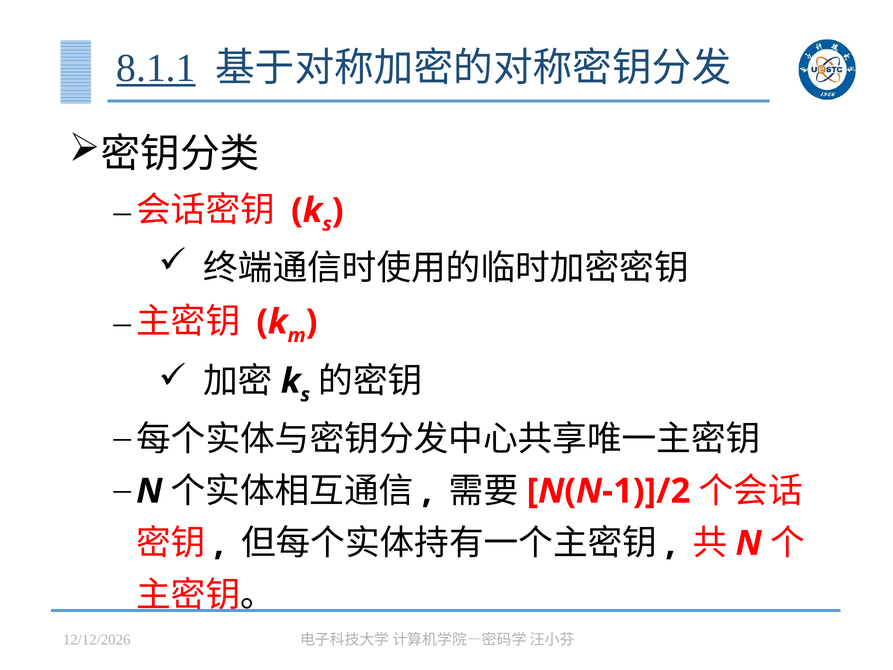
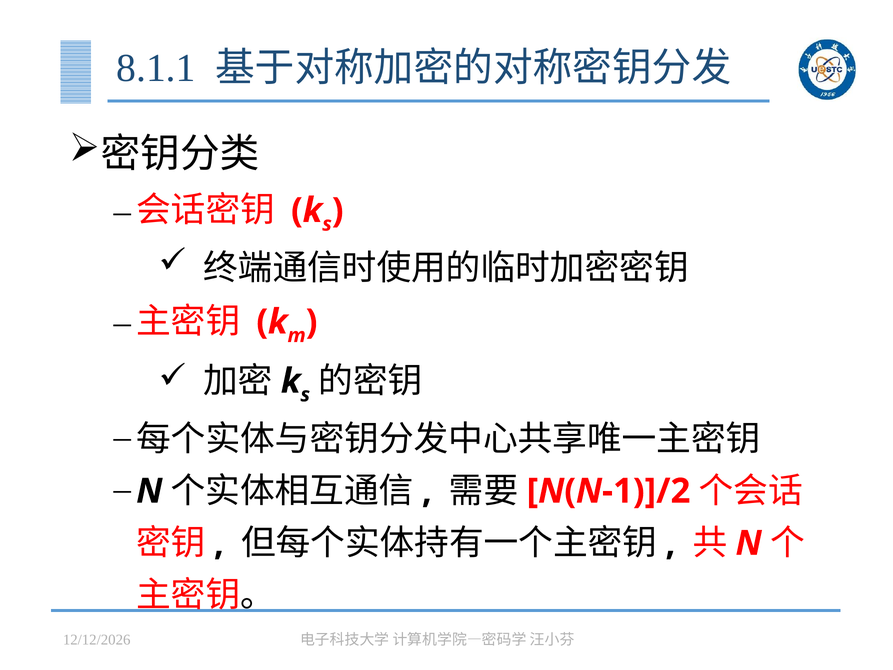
8.1.1 underline: present -> none
